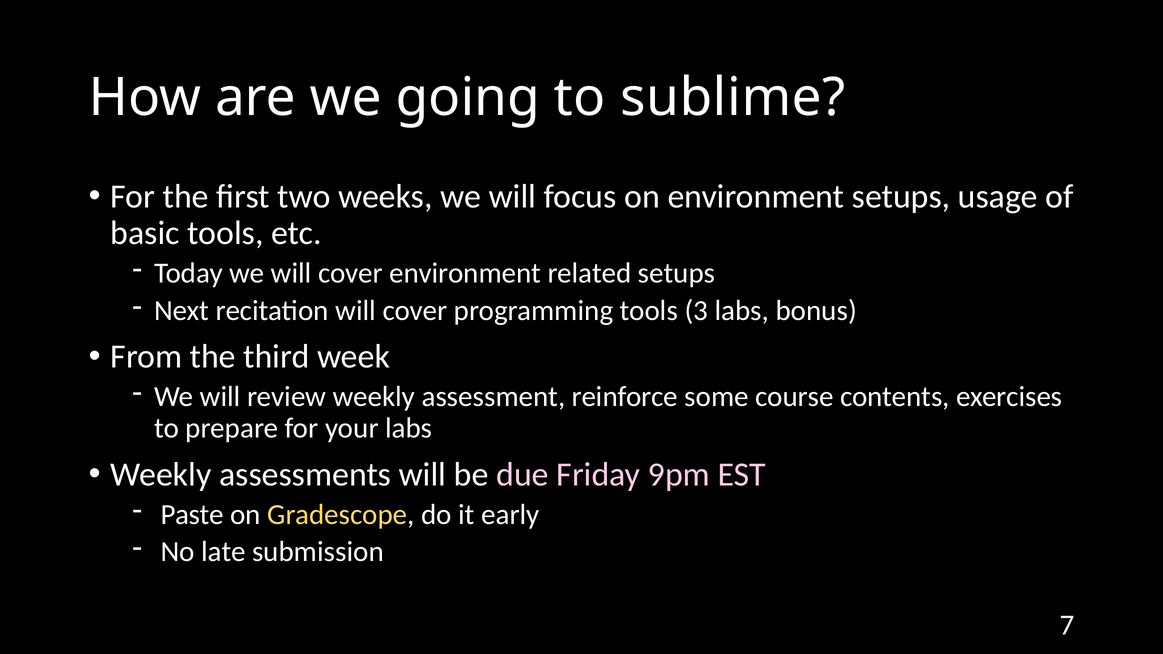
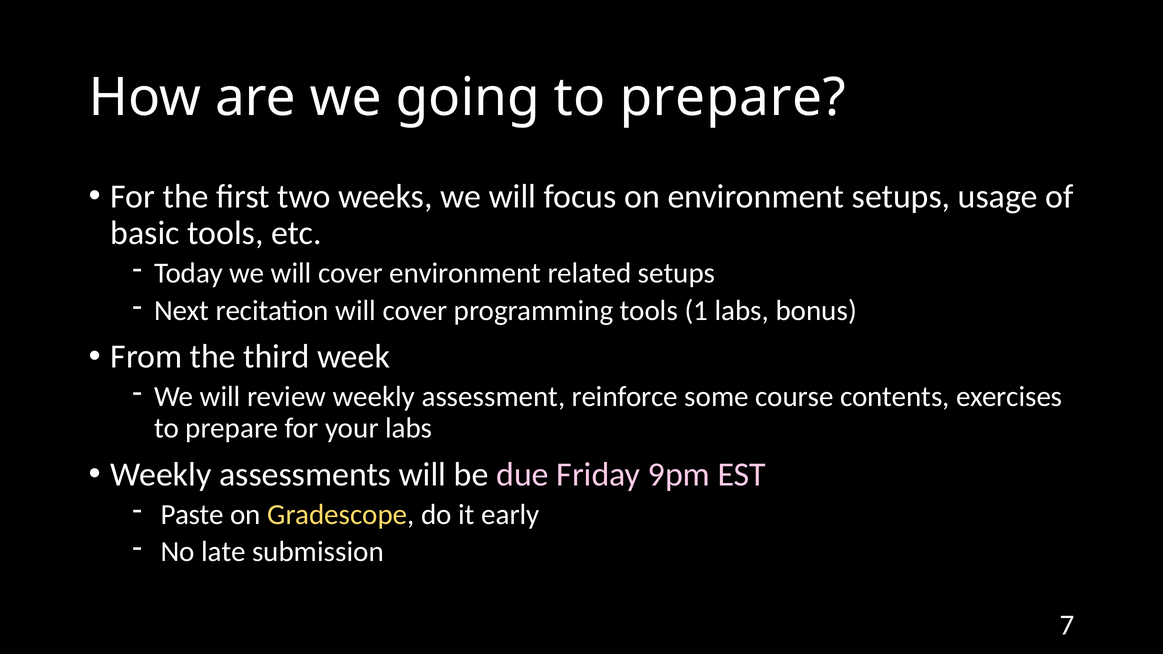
going to sublime: sublime -> prepare
3: 3 -> 1
